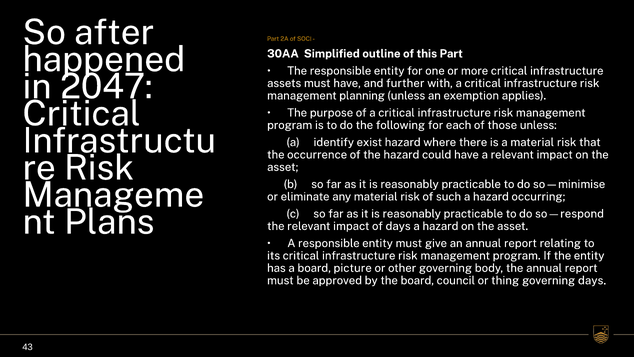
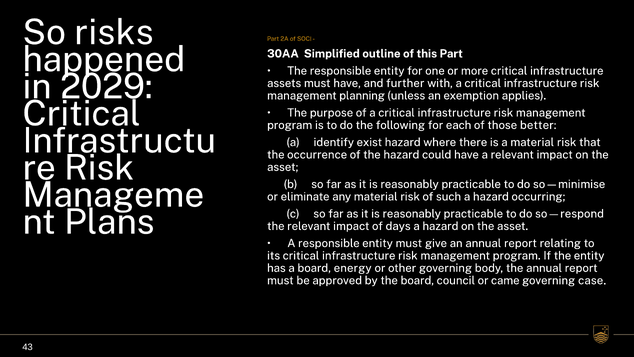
after: after -> risks
2047: 2047 -> 2029
those unless: unless -> better
picture: picture -> energy
thing: thing -> came
governing days: days -> case
